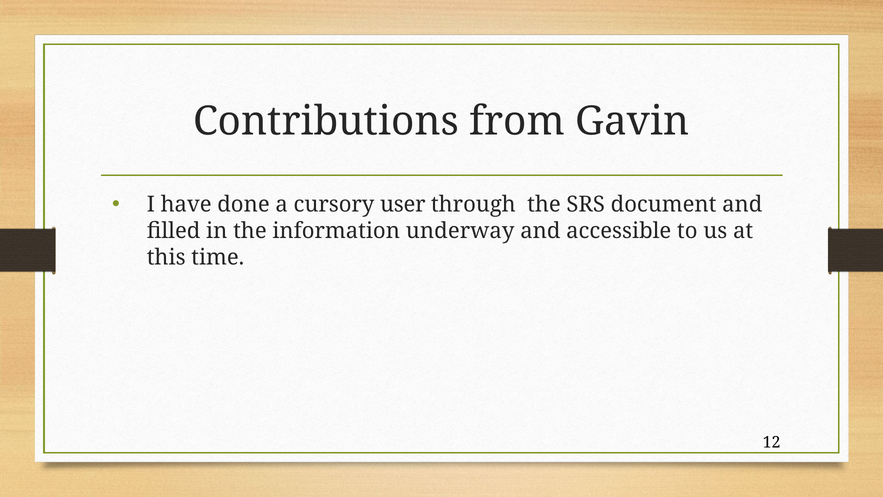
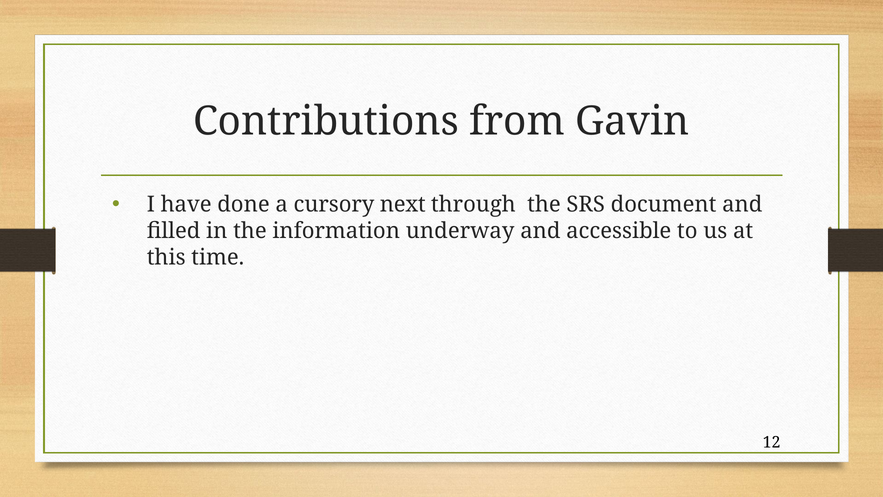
user: user -> next
